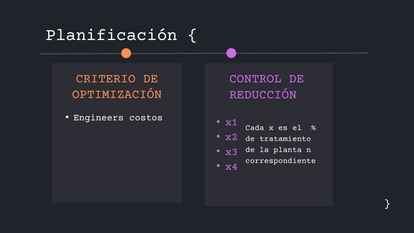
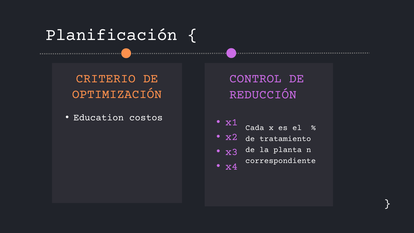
Engineers: Engineers -> Education
